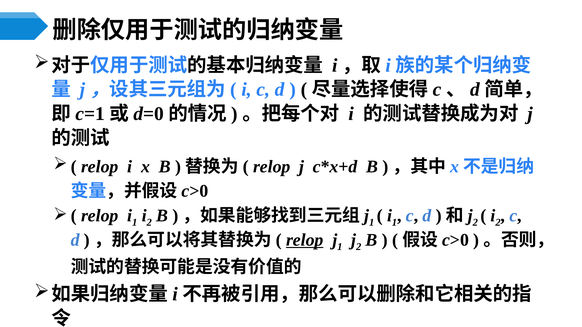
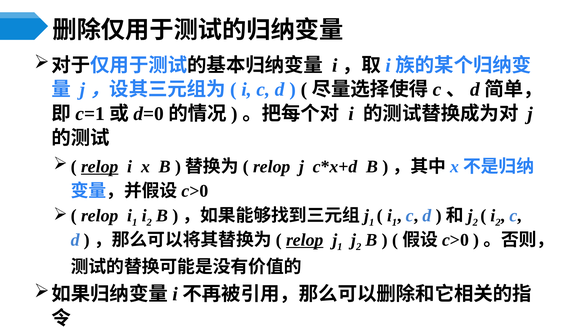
relop at (100, 167) underline: none -> present
